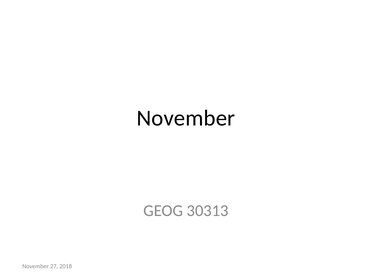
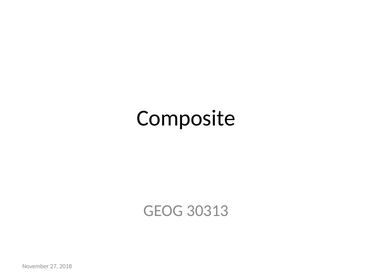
November at (186, 118): November -> Composite
